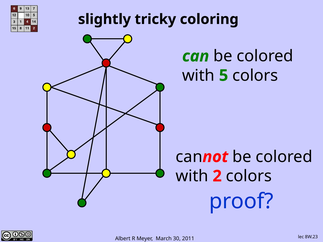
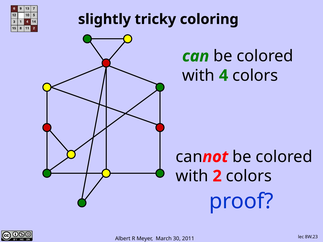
5: 5 -> 4
